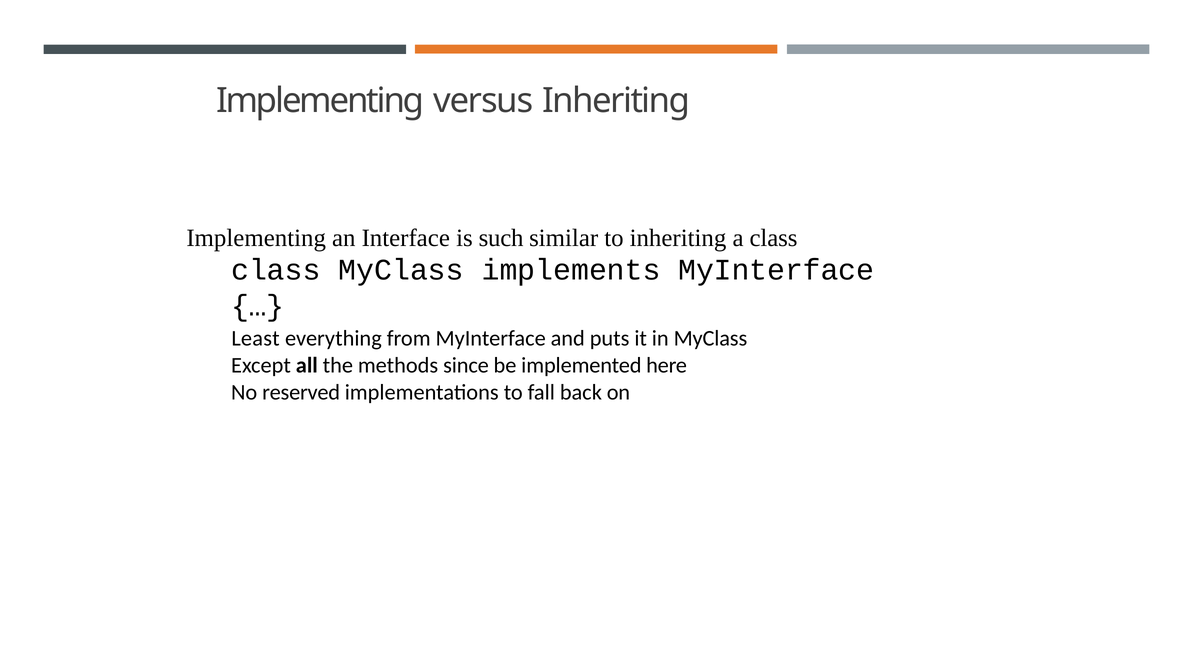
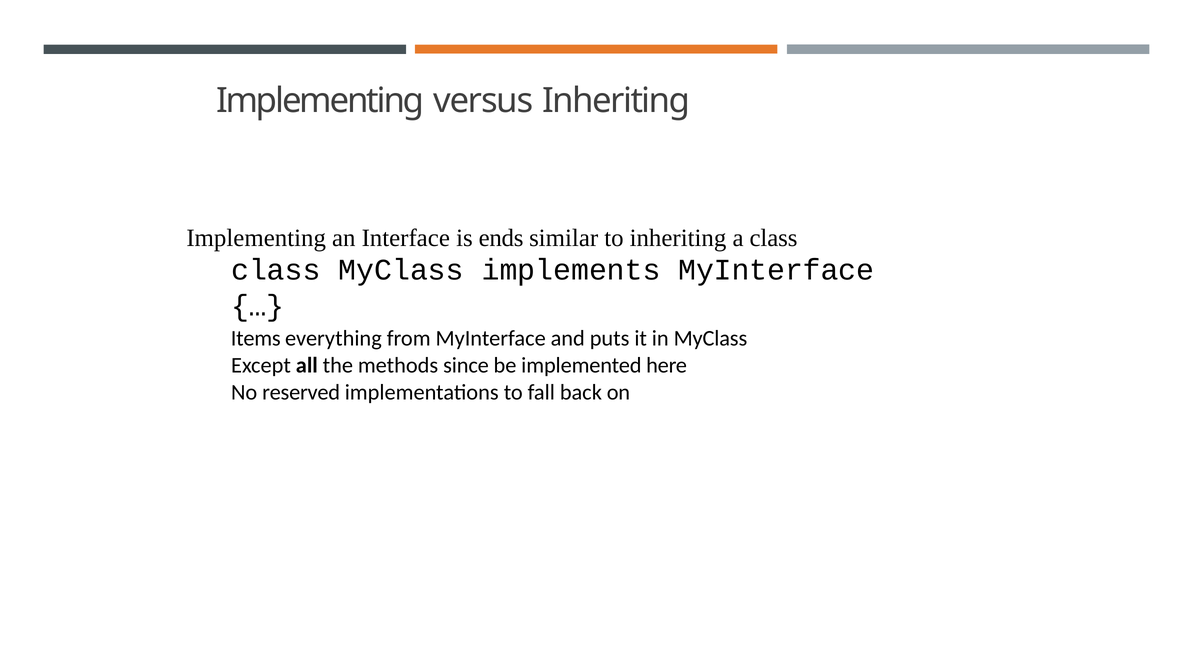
such: such -> ends
Least: Least -> Items
